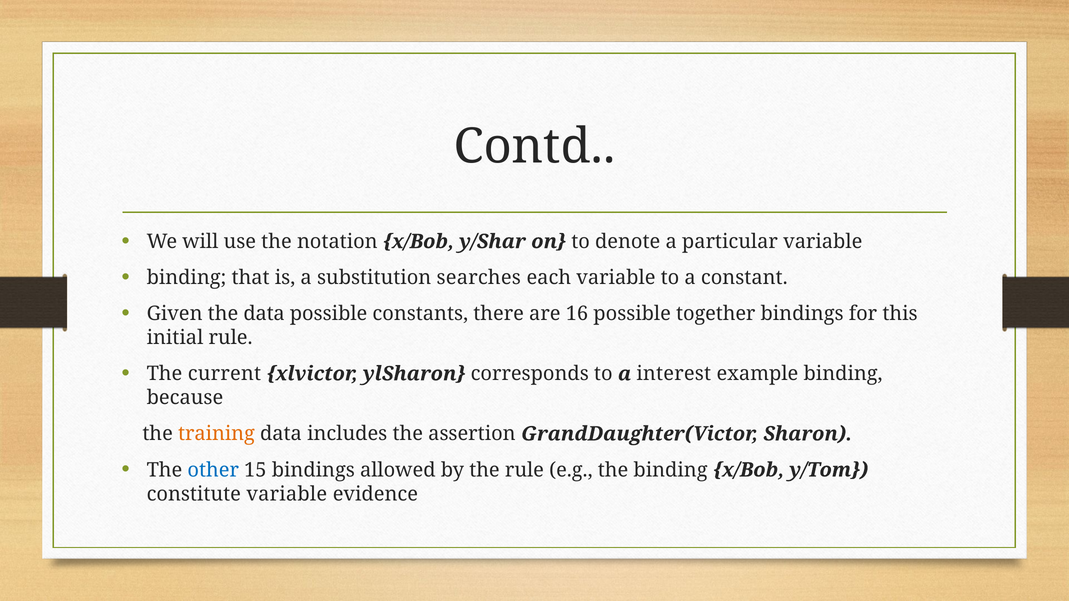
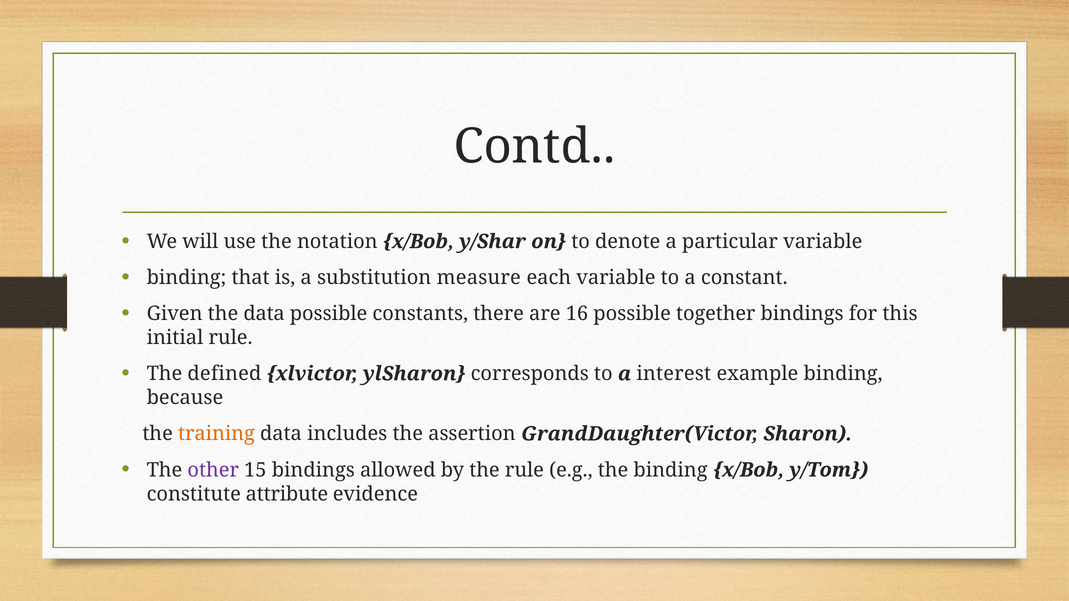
searches: searches -> measure
current: current -> defined
other colour: blue -> purple
constitute variable: variable -> attribute
